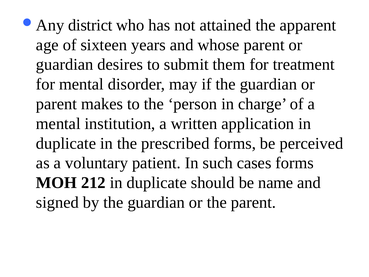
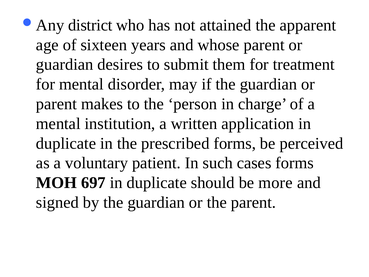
212: 212 -> 697
name: name -> more
